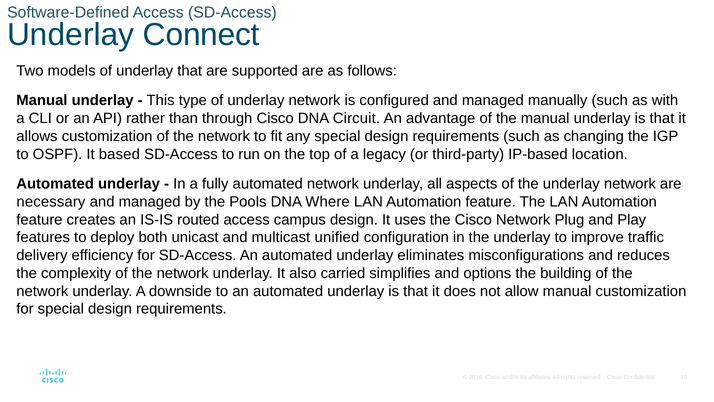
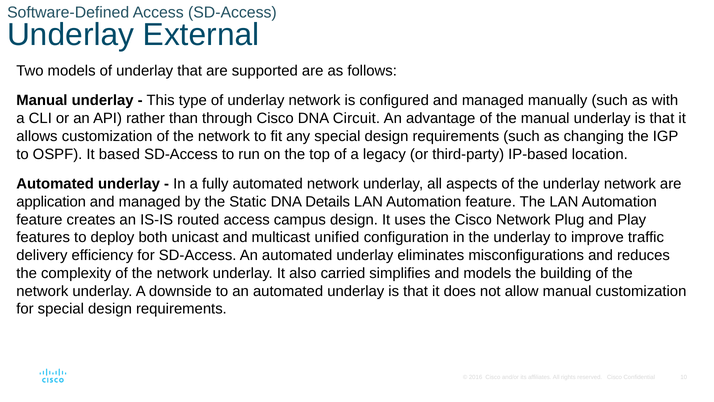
Connect: Connect -> External
necessary: necessary -> application
Pools: Pools -> Static
Where: Where -> Details
and options: options -> models
